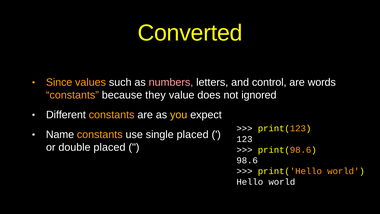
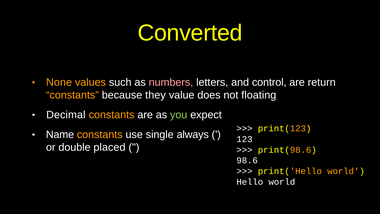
Since: Since -> None
words: words -> return
ignored: ignored -> floating
Different: Different -> Decimal
you colour: yellow -> light green
single placed: placed -> always
